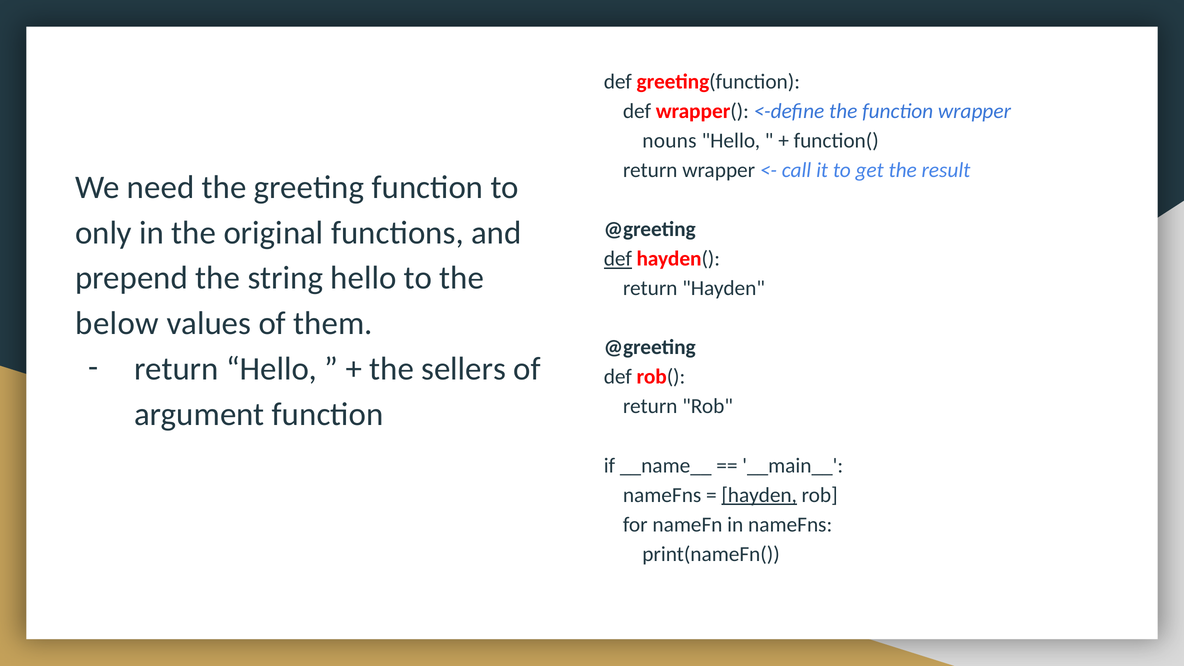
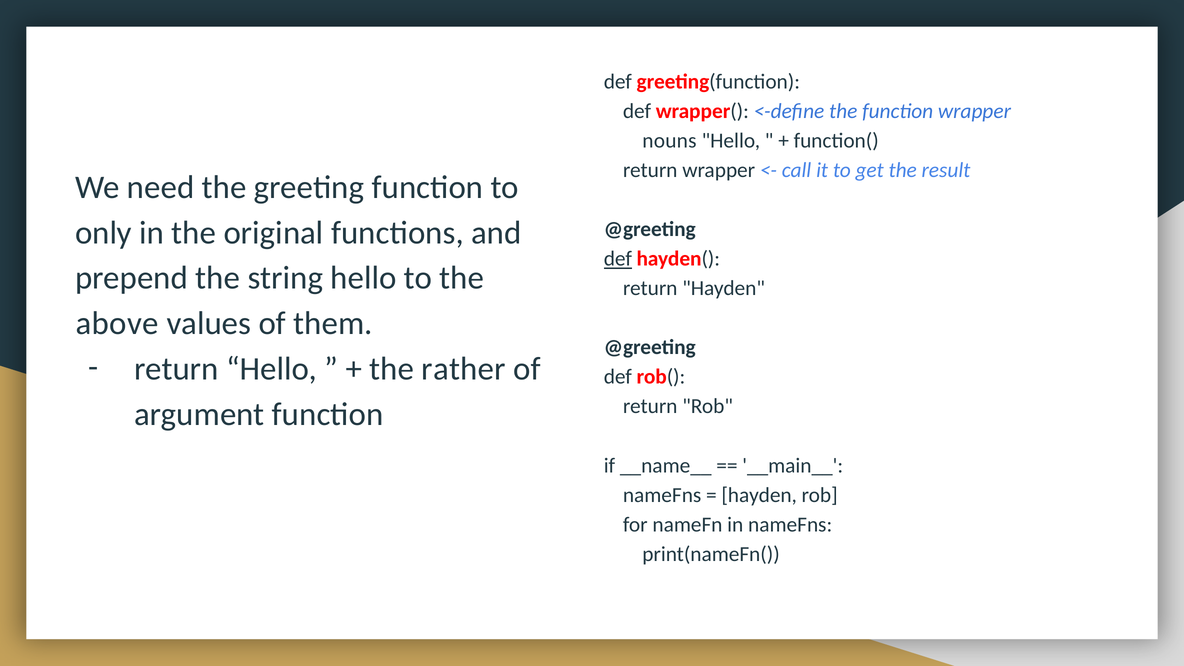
below: below -> above
sellers: sellers -> rather
hayden at (759, 495) underline: present -> none
